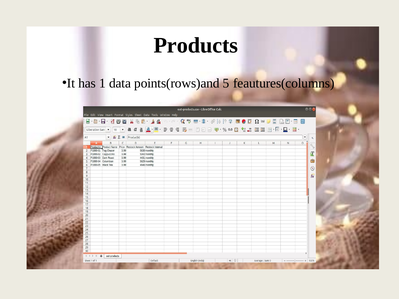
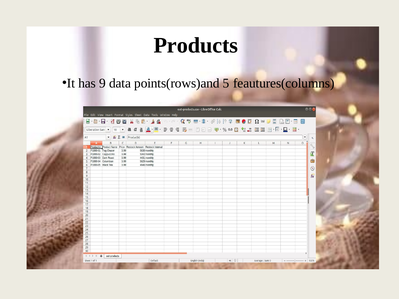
1: 1 -> 9
